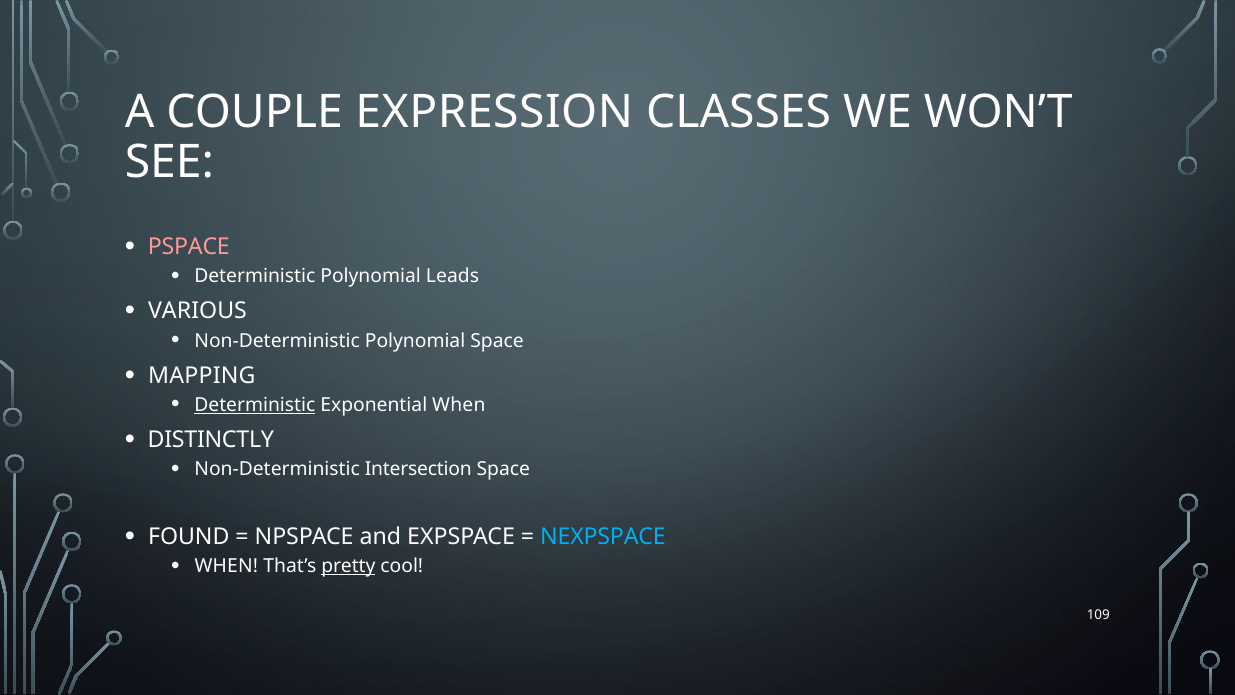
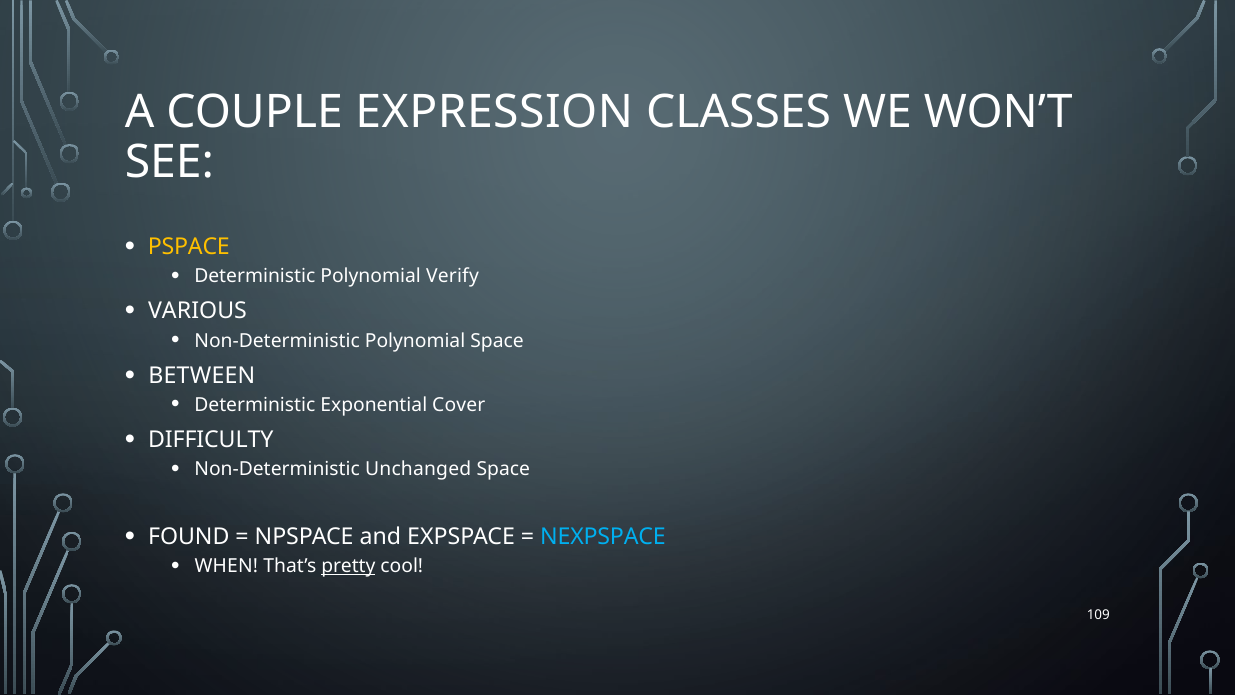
PSPACE colour: pink -> yellow
Leads: Leads -> Verify
MAPPING: MAPPING -> BETWEEN
Deterministic at (255, 405) underline: present -> none
Exponential When: When -> Cover
DISTINCTLY: DISTINCTLY -> DIFFICULTY
Intersection: Intersection -> Unchanged
